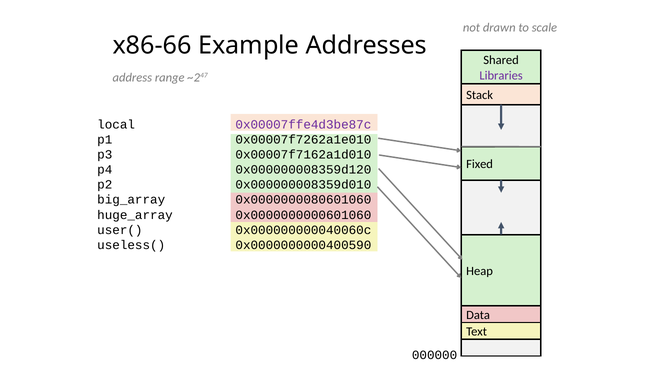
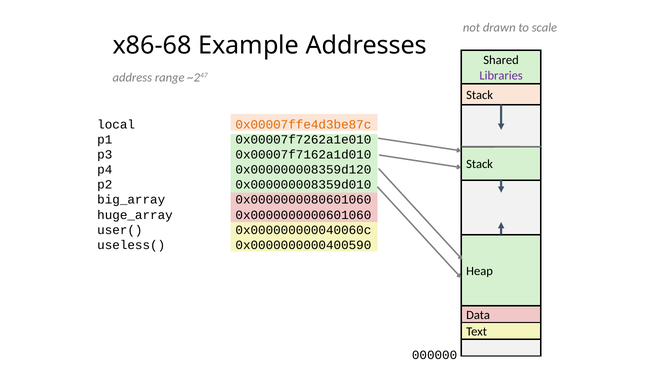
x86-66: x86-66 -> x86-68
0x00007ffe4d3be87c colour: purple -> orange
Fixed at (480, 164): Fixed -> Stack
